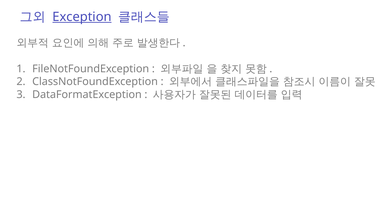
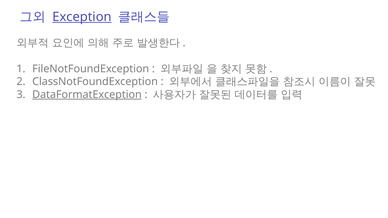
DataFormatException underline: none -> present
